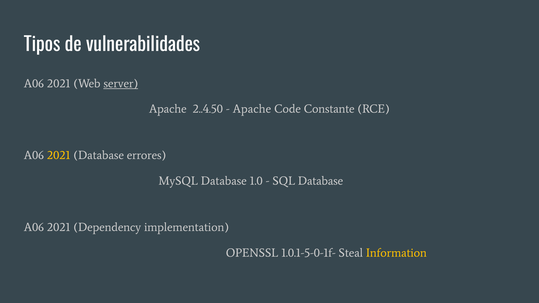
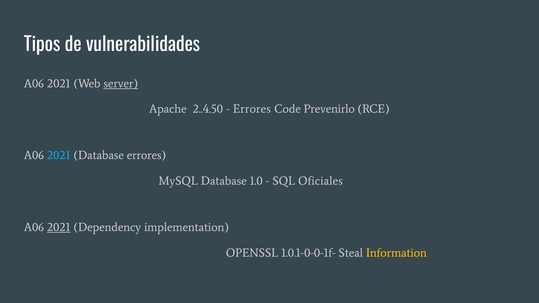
Apache at (252, 109): Apache -> Errores
Constante: Constante -> Prevenirlo
2021 at (59, 155) colour: yellow -> light blue
SQL Database: Database -> Oficiales
2021 at (59, 227) underline: none -> present
1.0.1-5-0-1f-: 1.0.1-5-0-1f- -> 1.0.1-0-0-1f-
